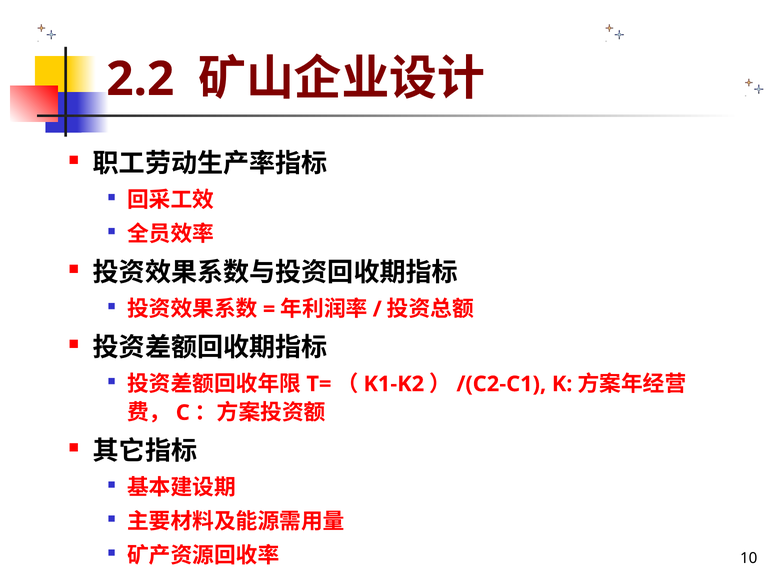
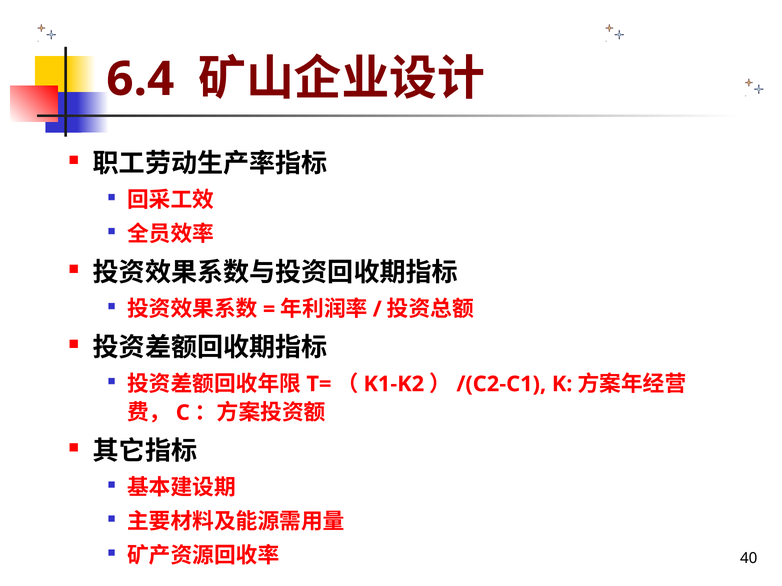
2.2: 2.2 -> 6.4
10: 10 -> 40
